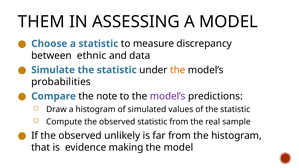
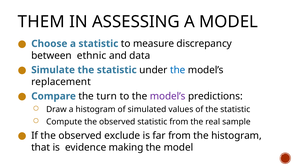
the at (178, 70) colour: orange -> blue
probabilities: probabilities -> replacement
note: note -> turn
unlikely: unlikely -> exclude
